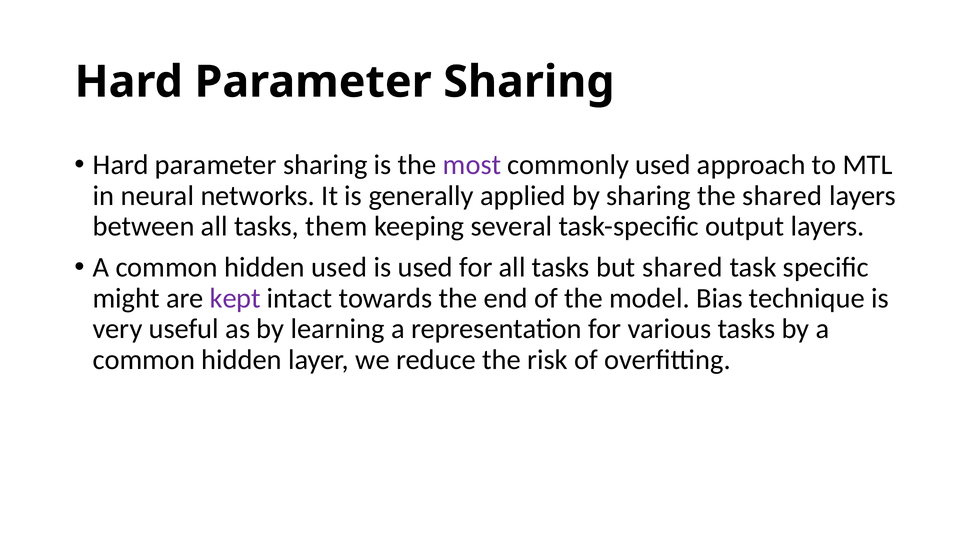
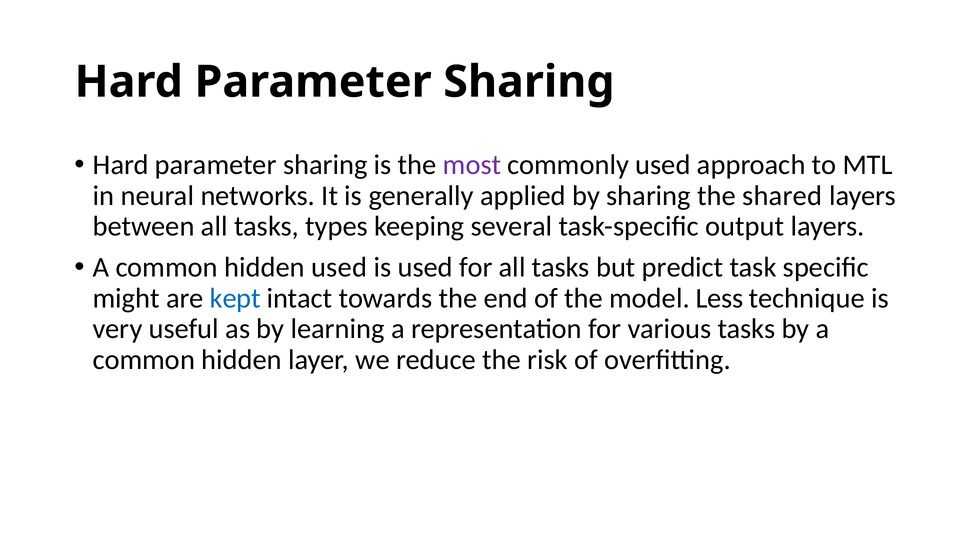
them: them -> types
but shared: shared -> predict
kept colour: purple -> blue
Bias: Bias -> Less
